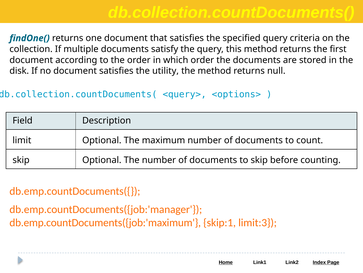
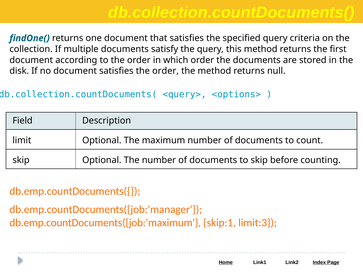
satisfies the utility: utility -> order
